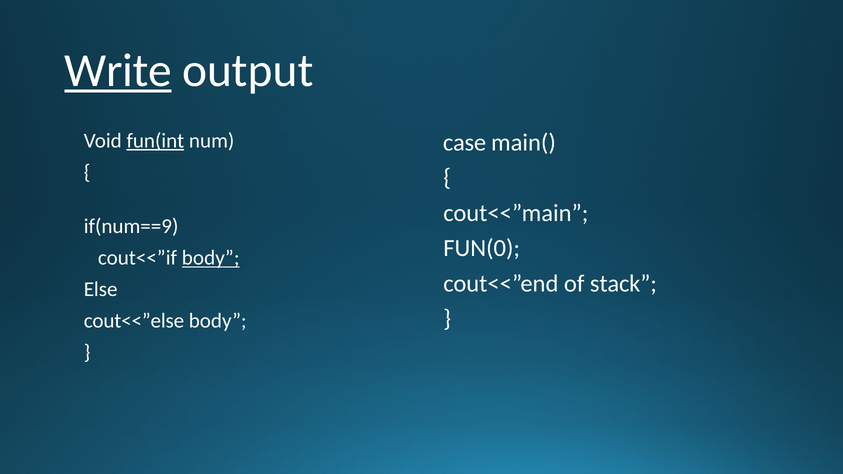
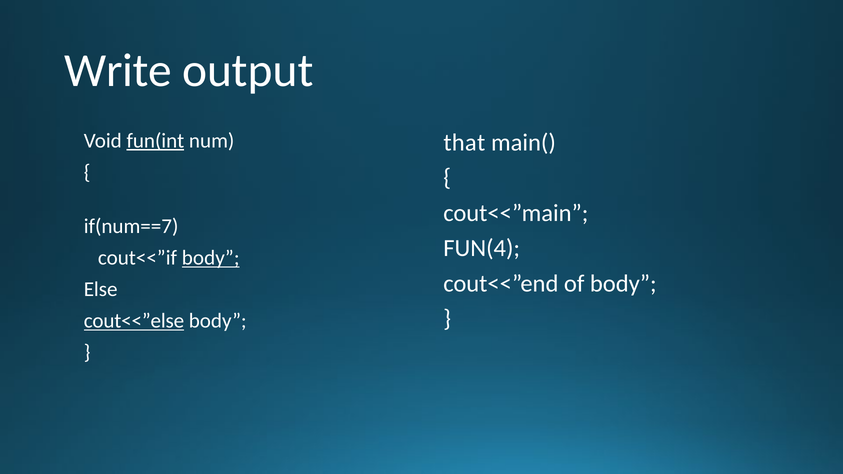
Write underline: present -> none
case: case -> that
if(num==9: if(num==9 -> if(num==7
FUN(0: FUN(0 -> FUN(4
of stack: stack -> body
cout<<”else underline: none -> present
